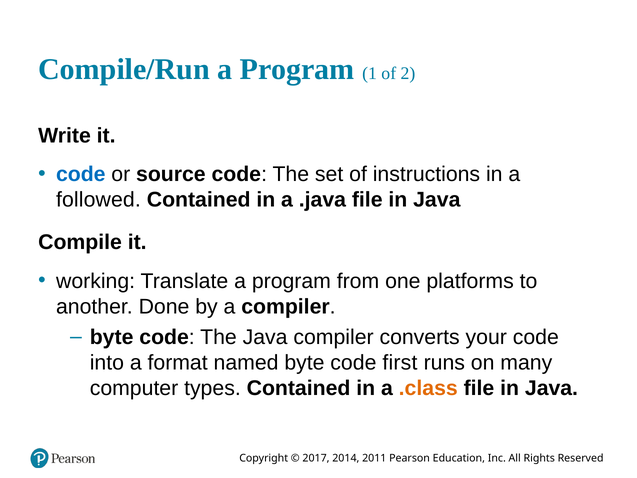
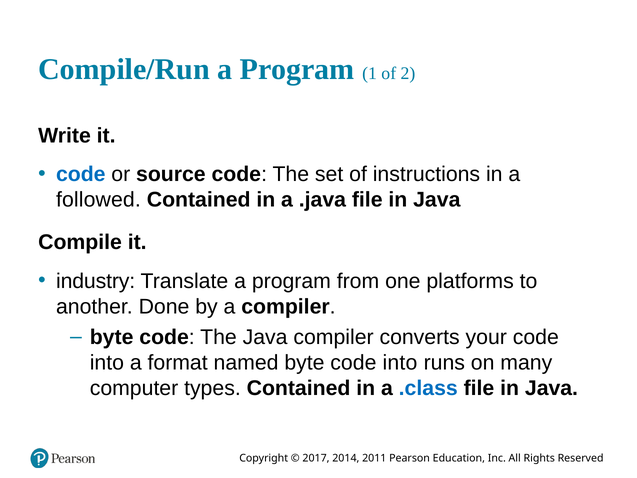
working: working -> industry
byte code first: first -> into
.class colour: orange -> blue
